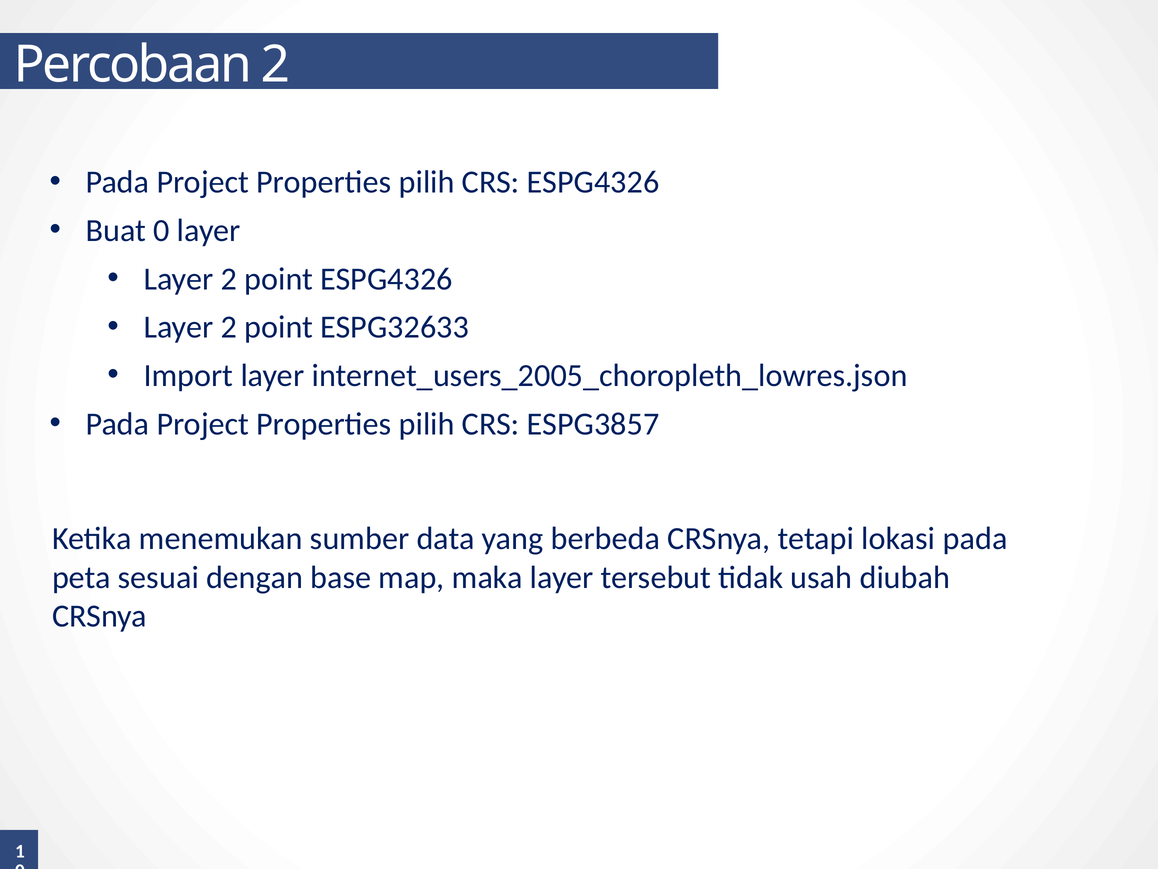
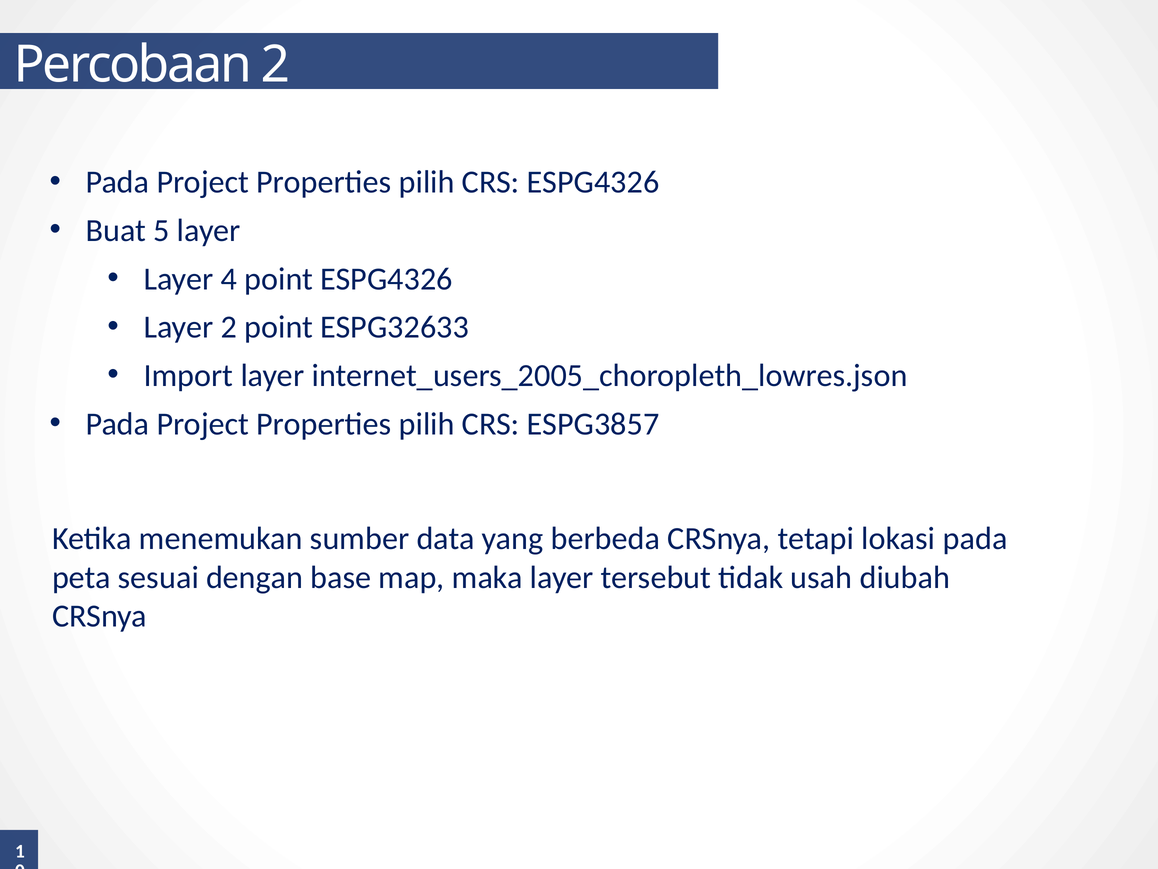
Buat 0: 0 -> 5
2 at (229, 279): 2 -> 4
